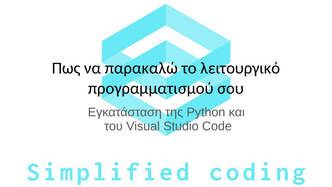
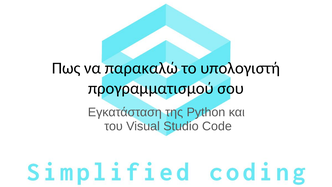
λειτουργικό: λειτουργικό -> υπολογιστή
